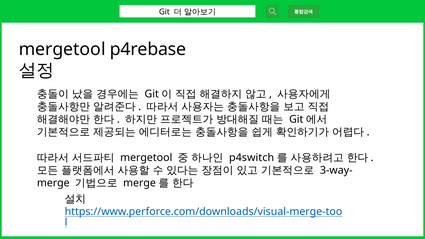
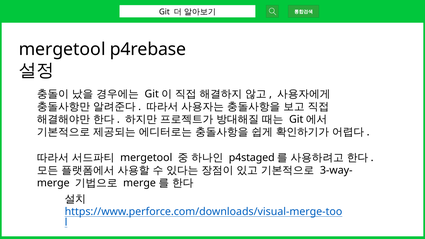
p4switch: p4switch -> p4staged
